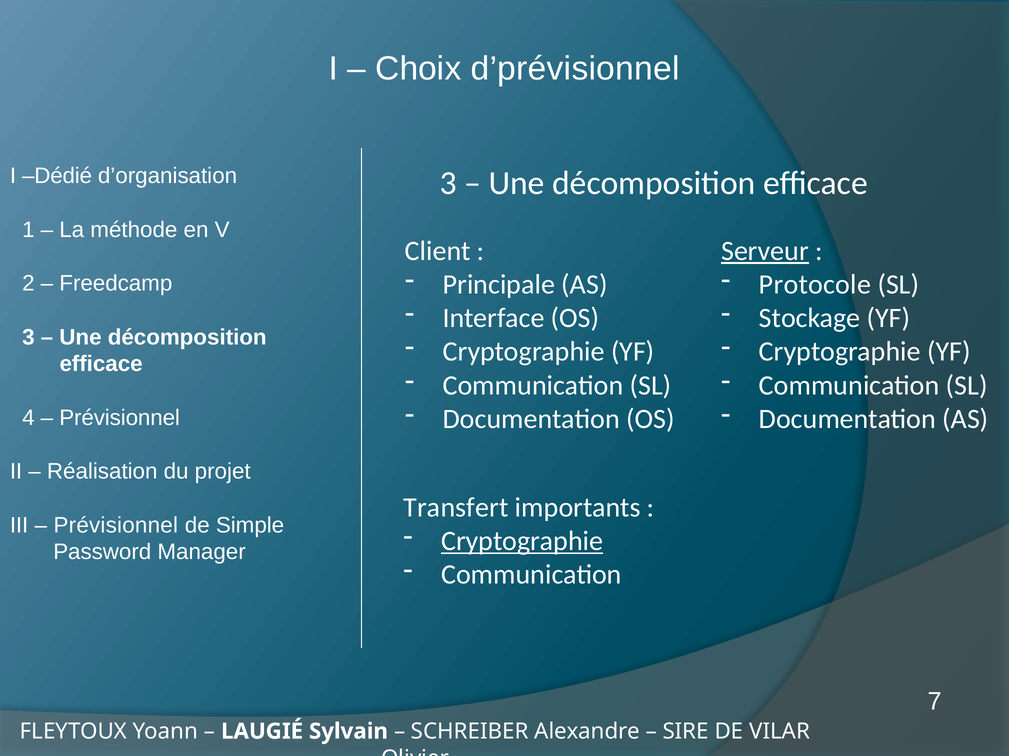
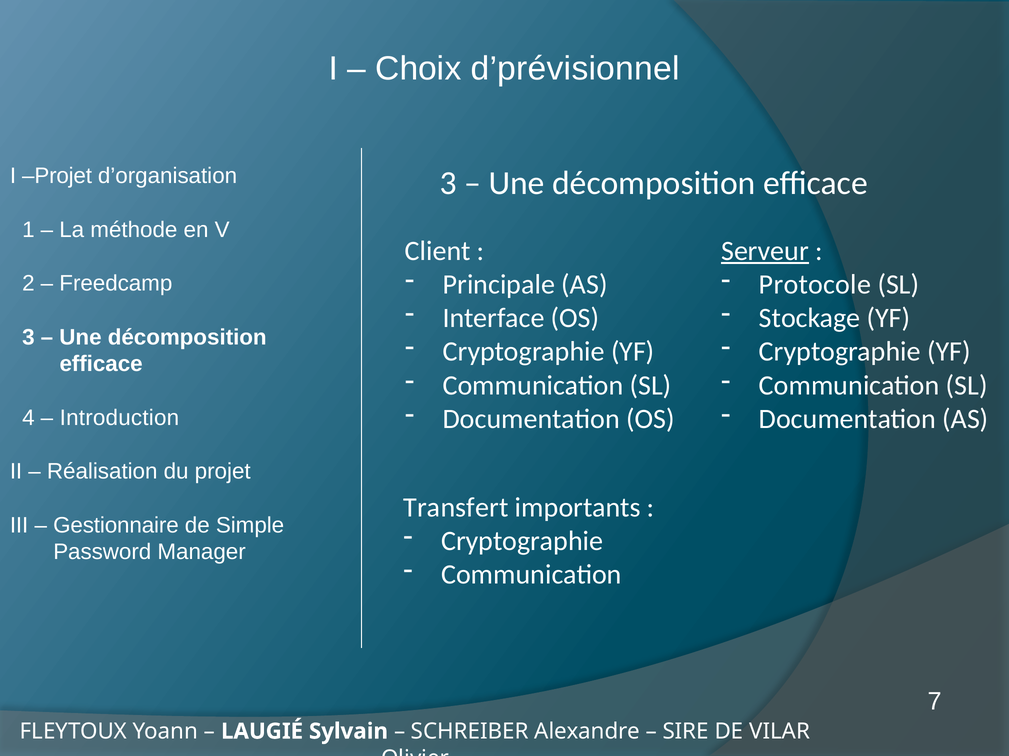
I Dédié: Dédié -> Projet
Prévisionnel at (120, 418): Prévisionnel -> Introduction
Prévisionnel at (116, 526): Prévisionnel -> Gestionnaire
Cryptographie at (522, 542) underline: present -> none
